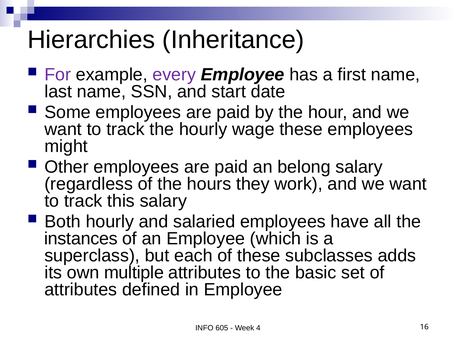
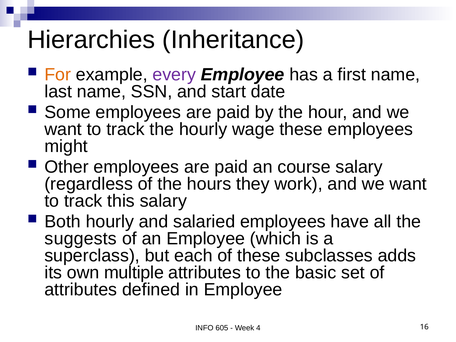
For colour: purple -> orange
belong: belong -> course
instances: instances -> suggests
